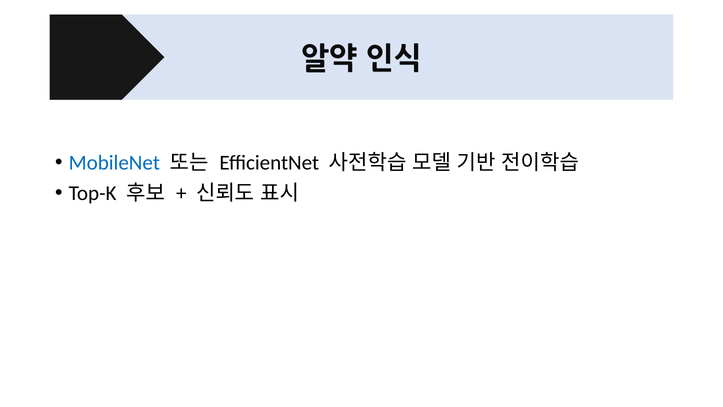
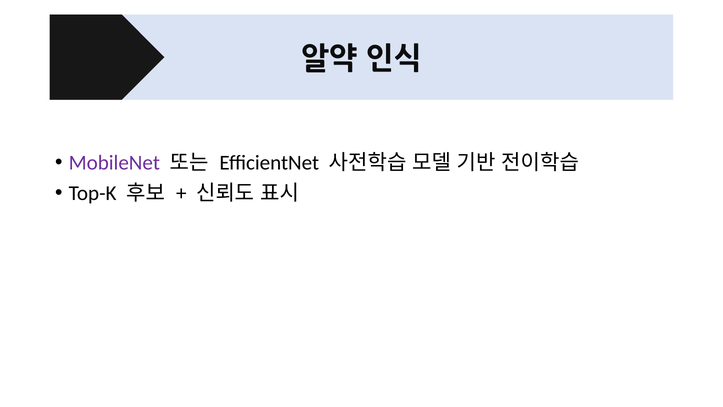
MobileNet colour: blue -> purple
